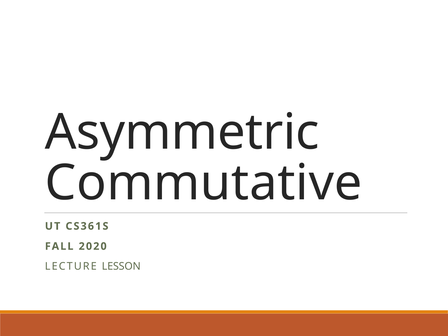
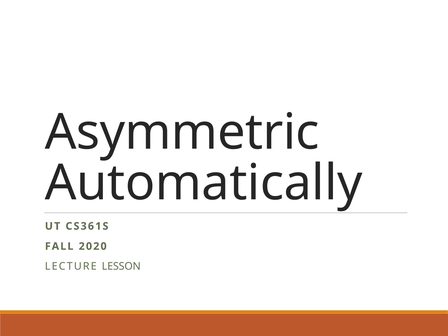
Commutative: Commutative -> Automatically
